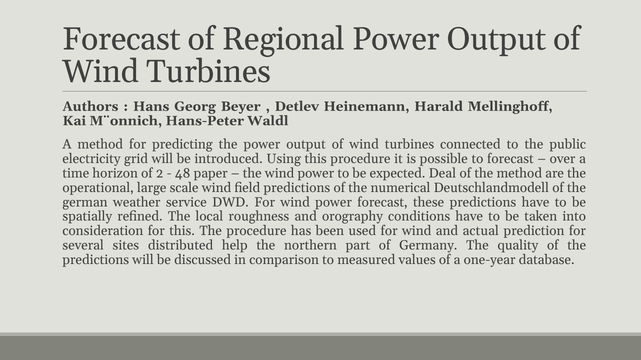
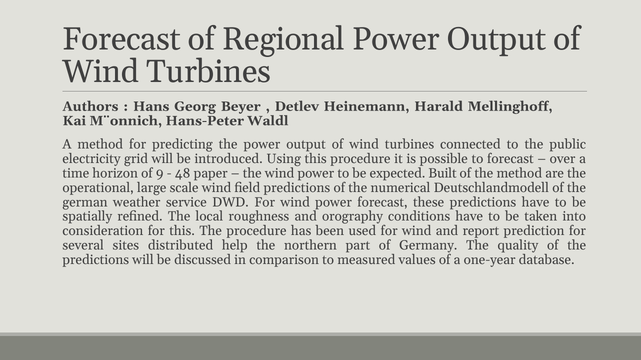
2: 2 -> 9
Deal: Deal -> Built
actual: actual -> report
